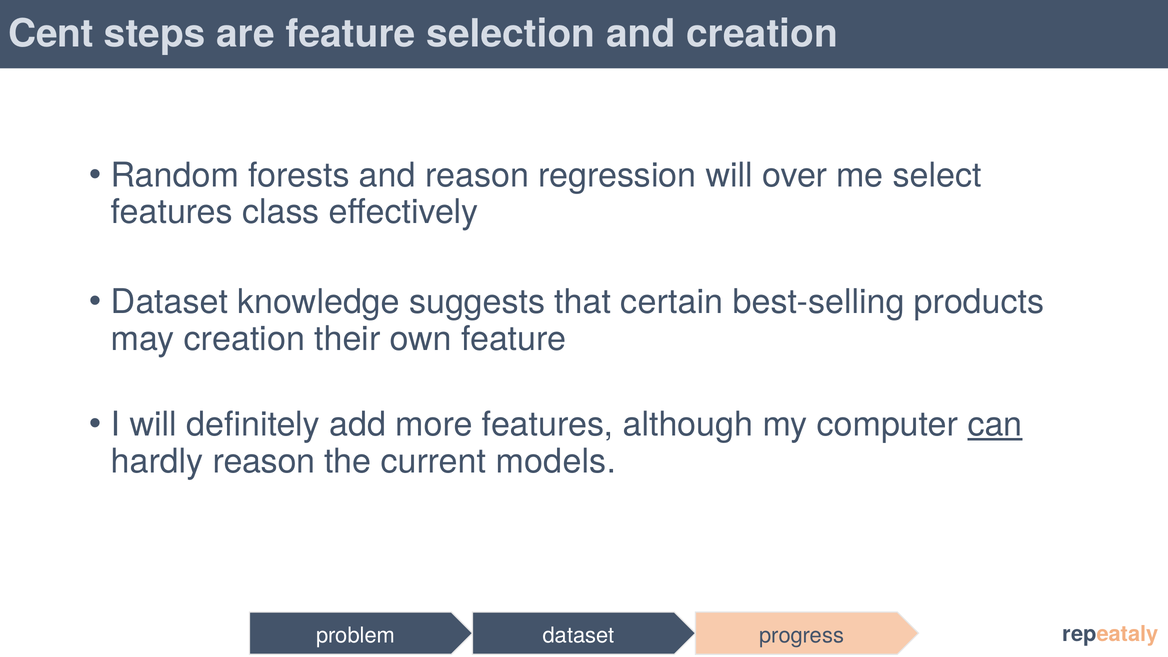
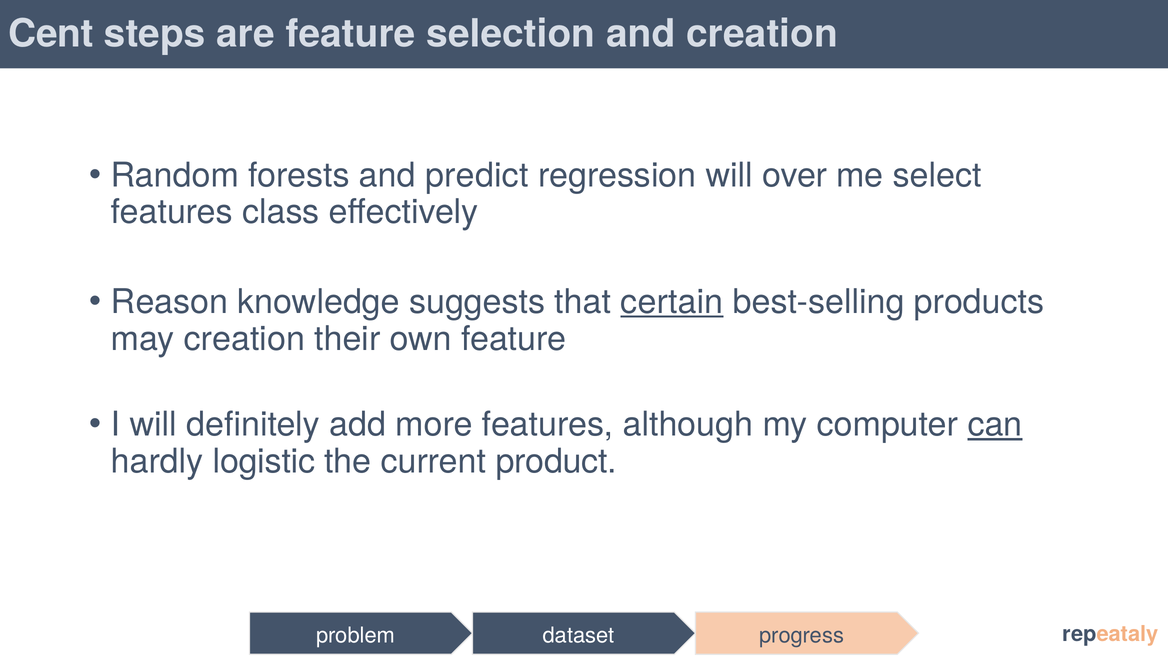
and reason: reason -> predict
Dataset at (170, 302): Dataset -> Reason
certain underline: none -> present
hardly reason: reason -> logistic
models: models -> product
